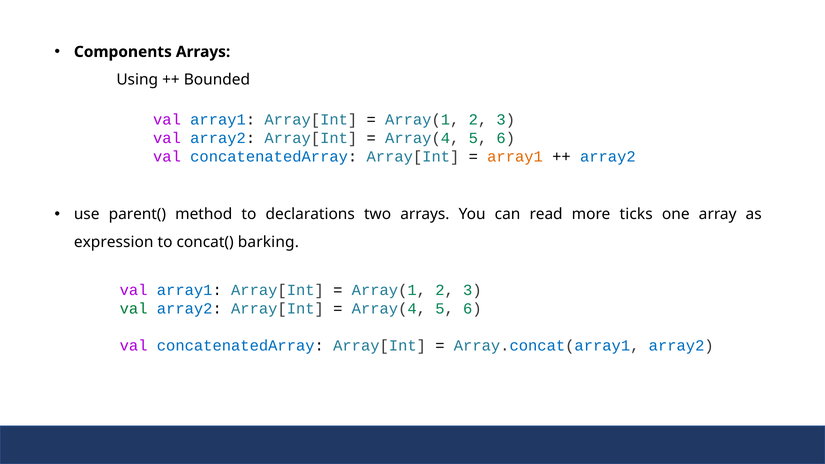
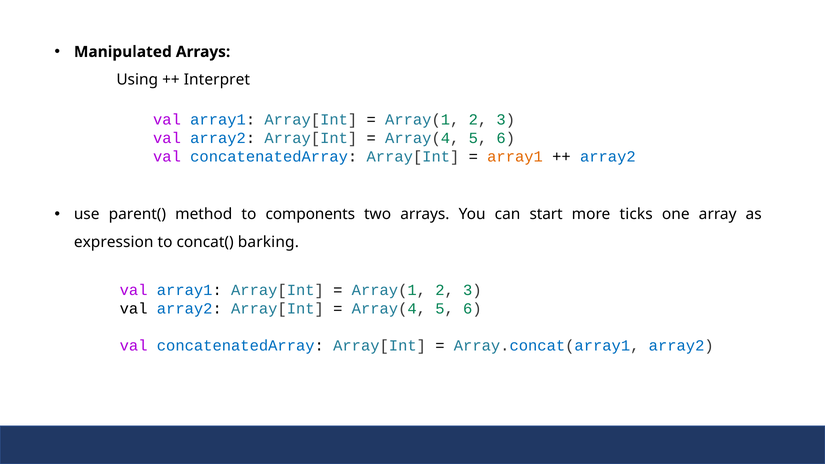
Components: Components -> Manipulated
Bounded: Bounded -> Interpret
declarations: declarations -> components
read: read -> start
val at (134, 309) colour: green -> black
